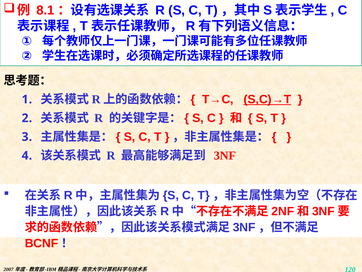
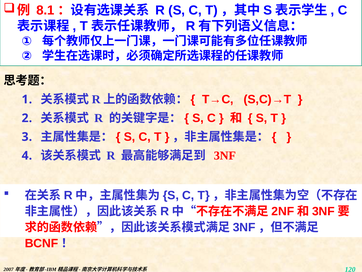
S,C)→T underline: present -> none
